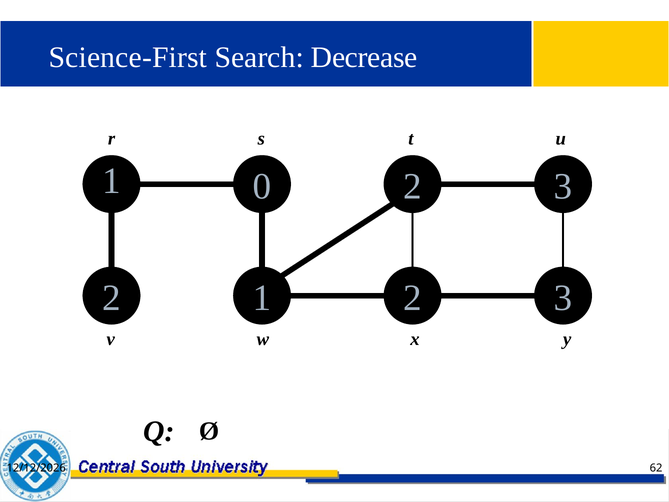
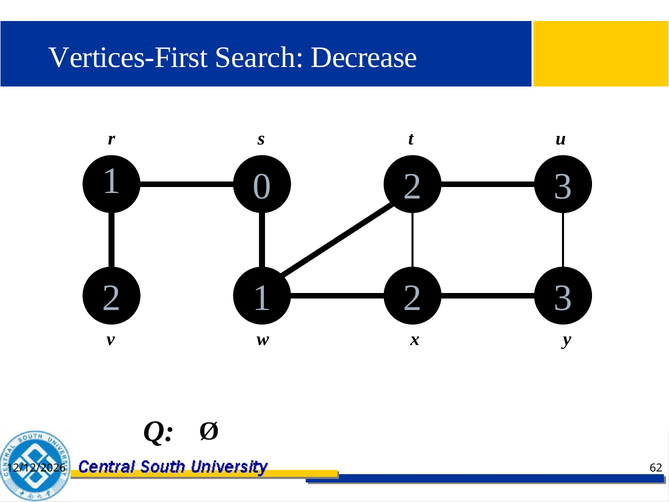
Science-First: Science-First -> Vertices-First
